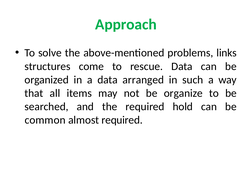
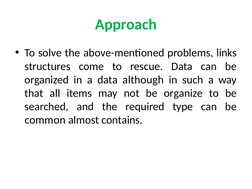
arranged: arranged -> although
hold: hold -> type
almost required: required -> contains
